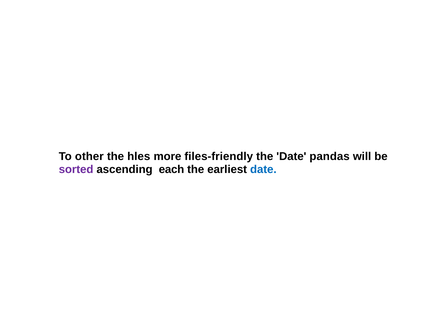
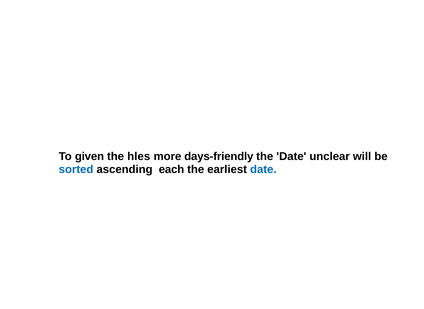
other: other -> given
files-friendly: files-friendly -> days-friendly
pandas: pandas -> unclear
sorted colour: purple -> blue
